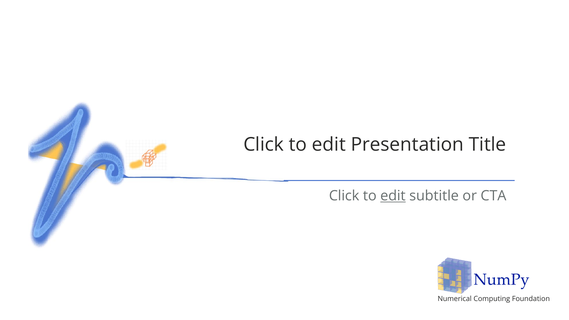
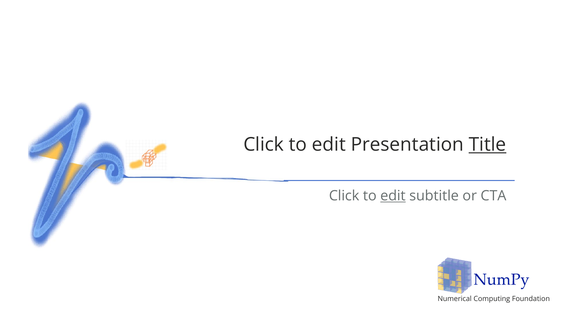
Title underline: none -> present
